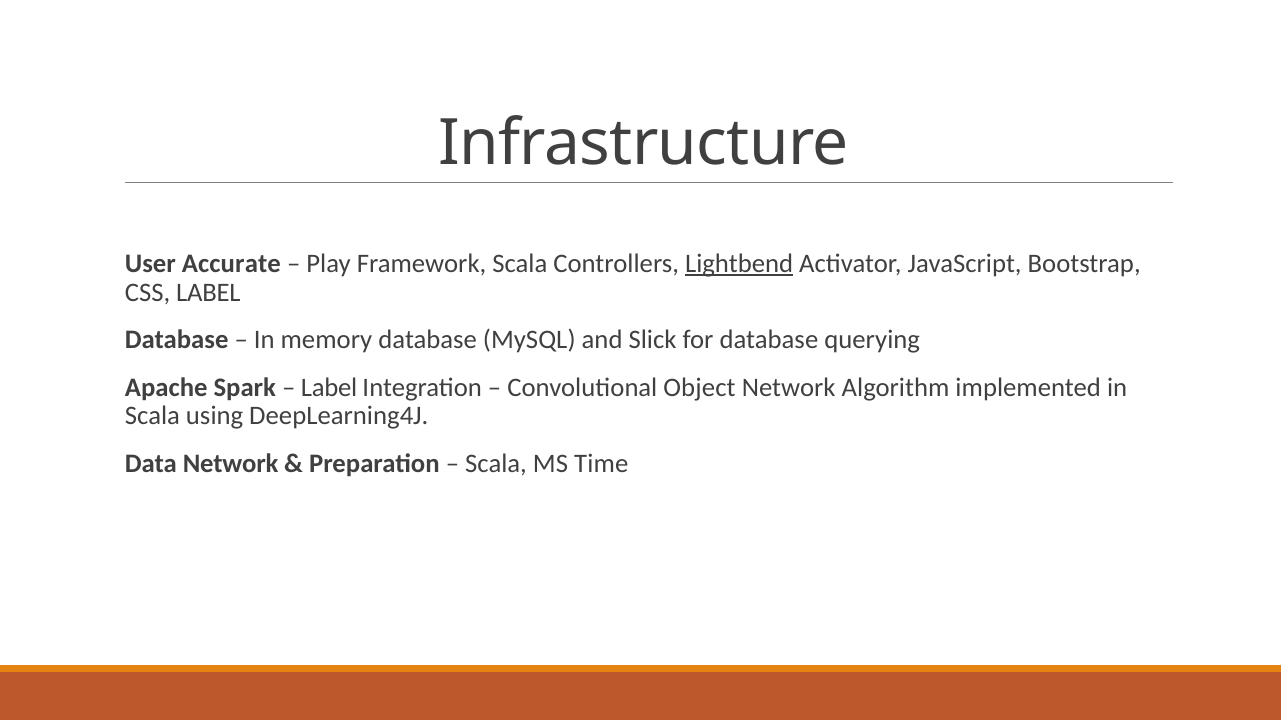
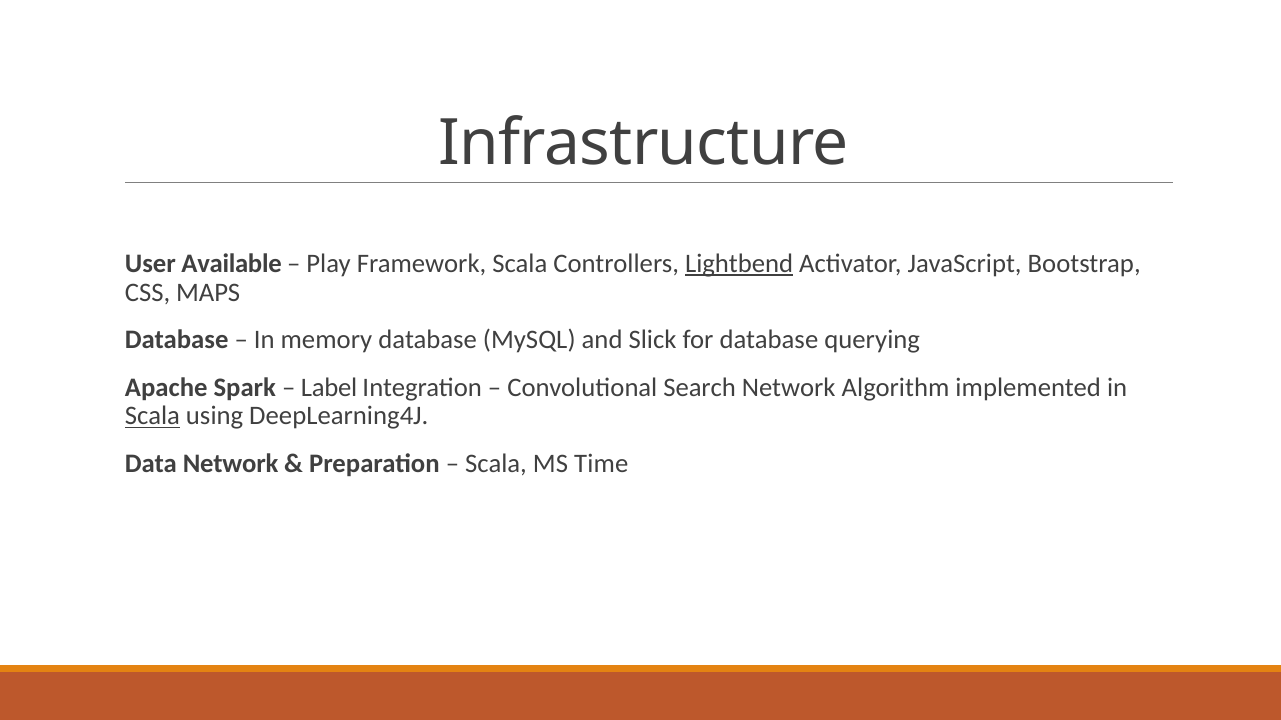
Accurate: Accurate -> Available
CSS LABEL: LABEL -> MAPS
Object: Object -> Search
Scala at (152, 416) underline: none -> present
